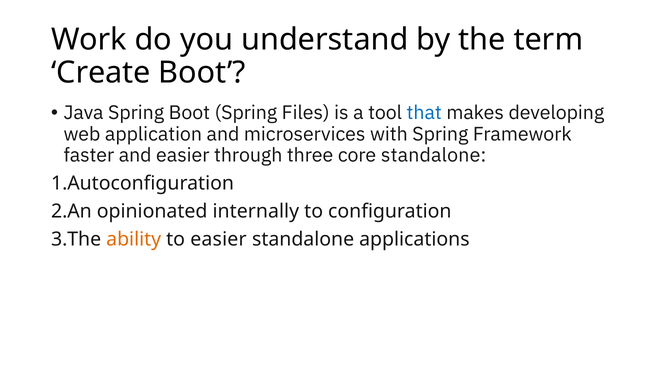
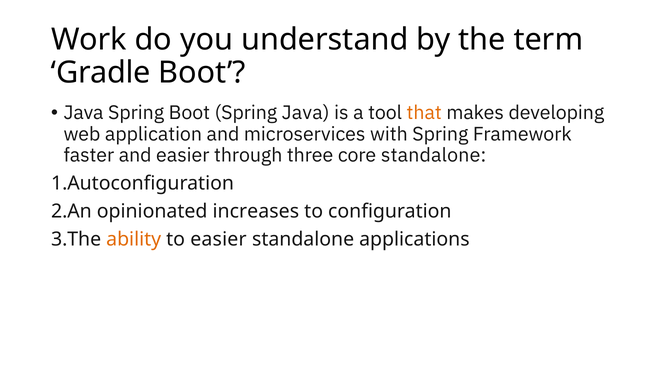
Create: Create -> Gradle
Spring Files: Files -> Java
that colour: blue -> orange
internally: internally -> increases
